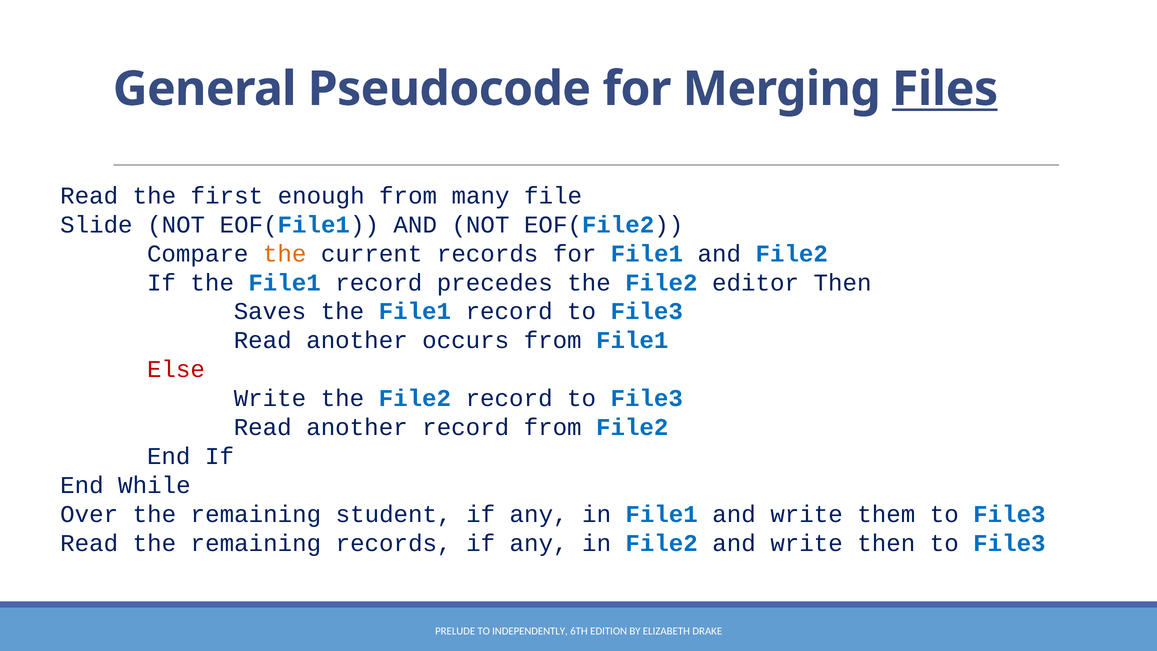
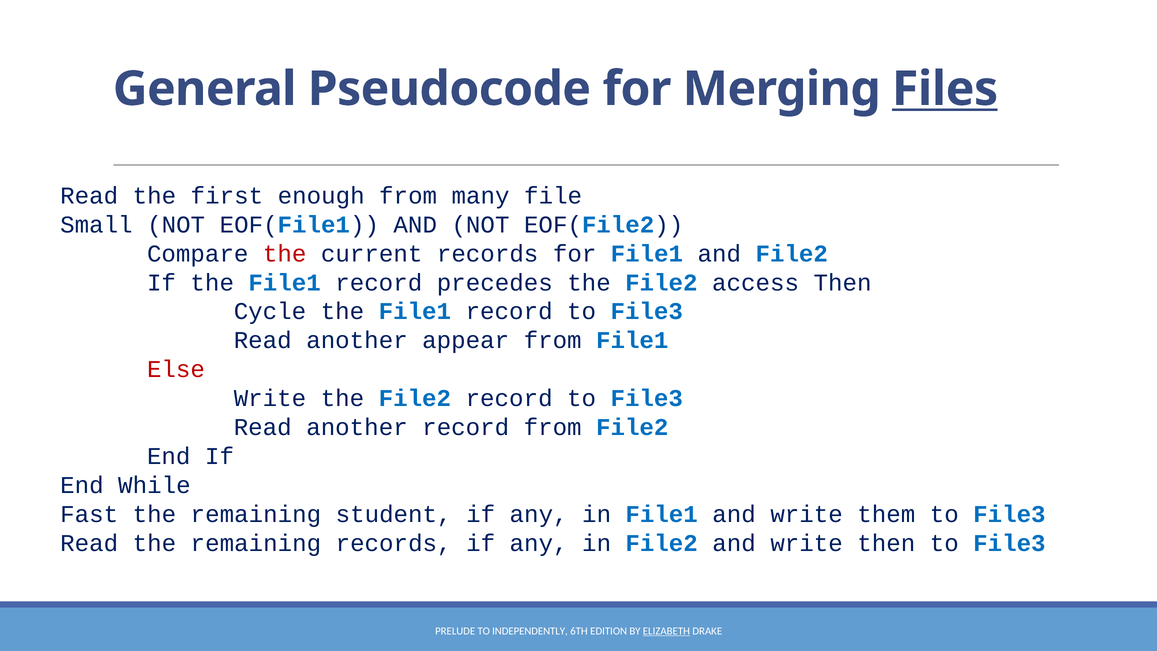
Slide: Slide -> Small
the at (285, 254) colour: orange -> red
editor: editor -> access
Saves: Saves -> Cycle
occurs: occurs -> appear
Over: Over -> Fast
ELIZABETH underline: none -> present
